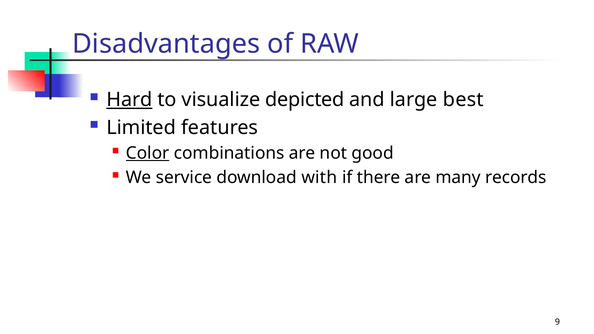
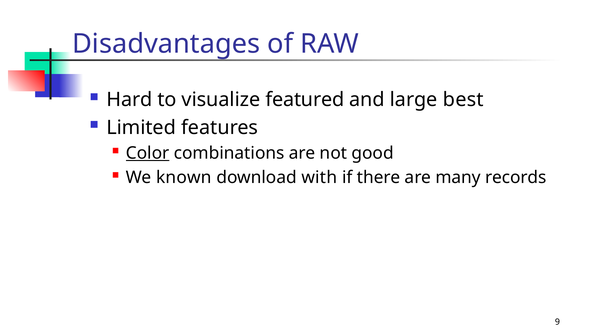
Hard underline: present -> none
depicted: depicted -> featured
service: service -> known
